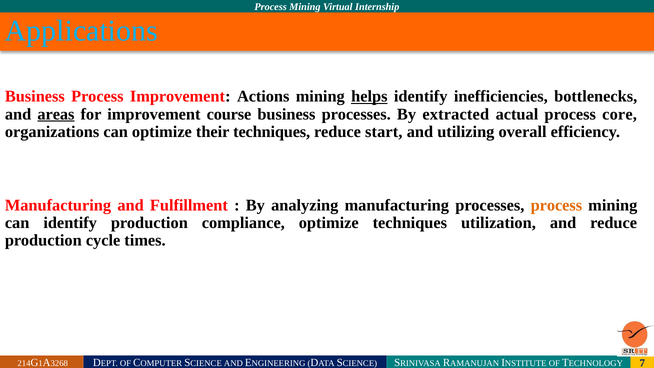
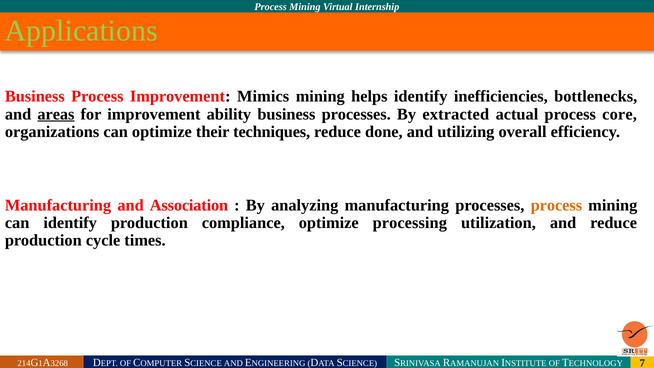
Applications colour: light blue -> light green
Actions: Actions -> Mimics
helps underline: present -> none
course: course -> ability
start: start -> done
Fulfillment: Fulfillment -> Association
optimize techniques: techniques -> processing
